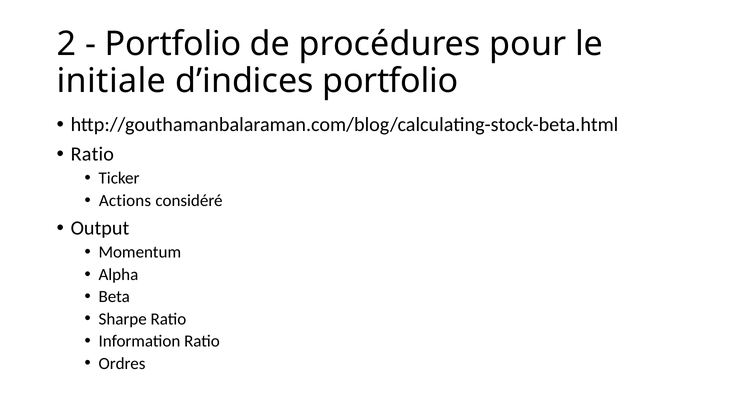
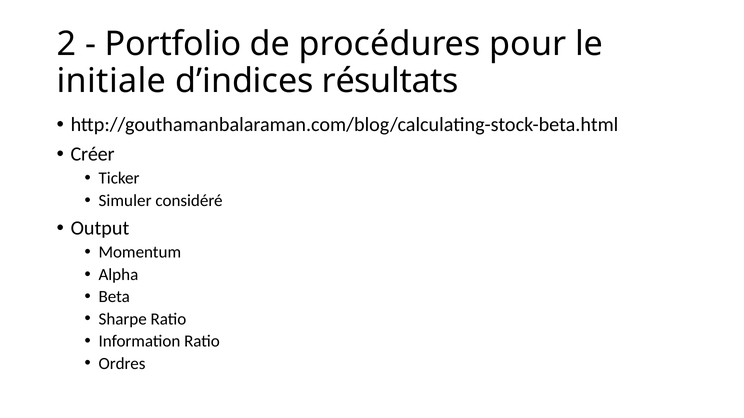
d’indices portfolio: portfolio -> résultats
Ratio at (92, 154): Ratio -> Créer
Actions: Actions -> Simuler
